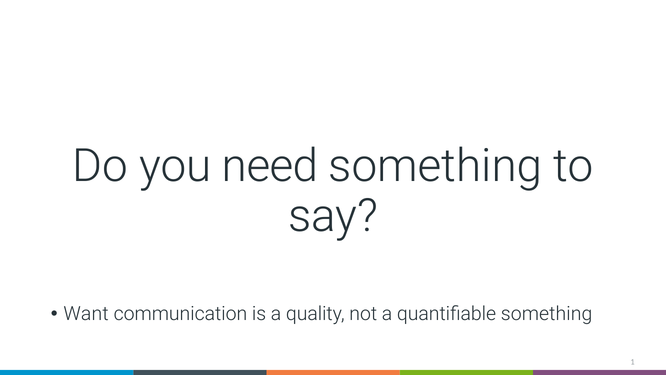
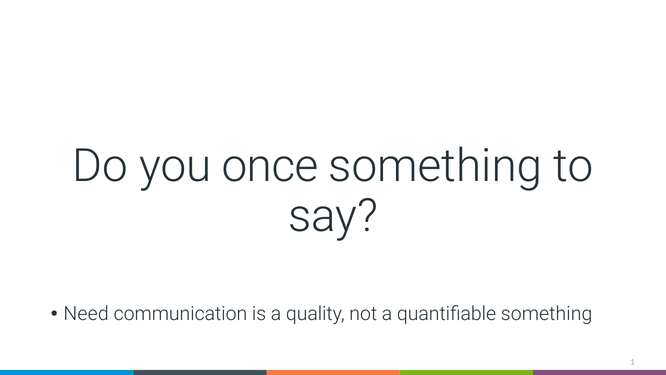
you need: need -> once
Want: Want -> Need
